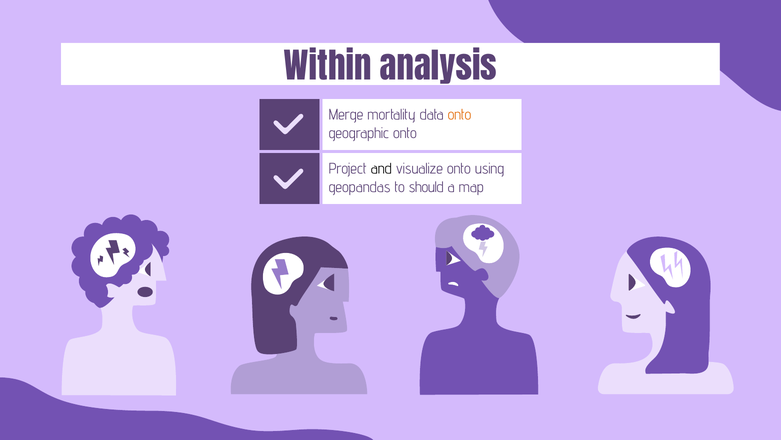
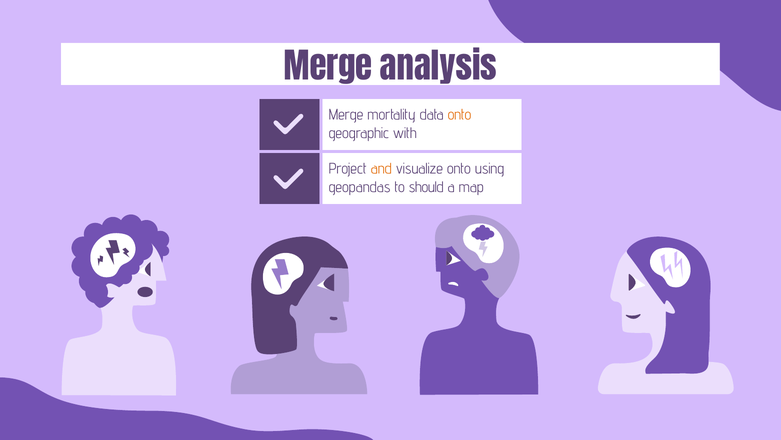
Within at (328, 68): Within -> Merge
geographic onto: onto -> with
and colour: black -> orange
